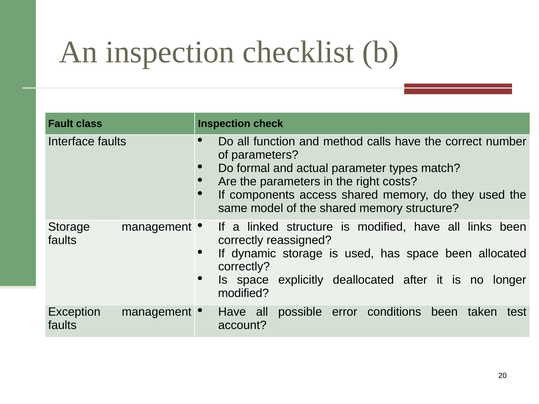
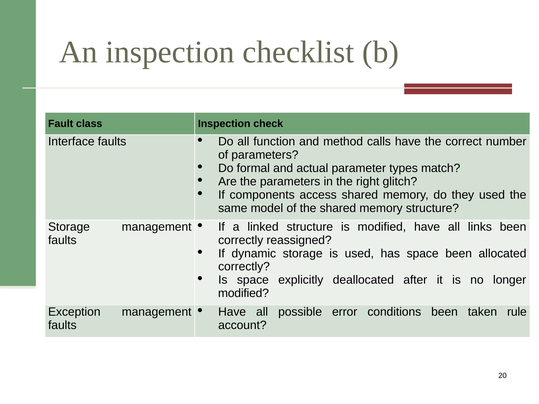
costs: costs -> glitch
test: test -> rule
